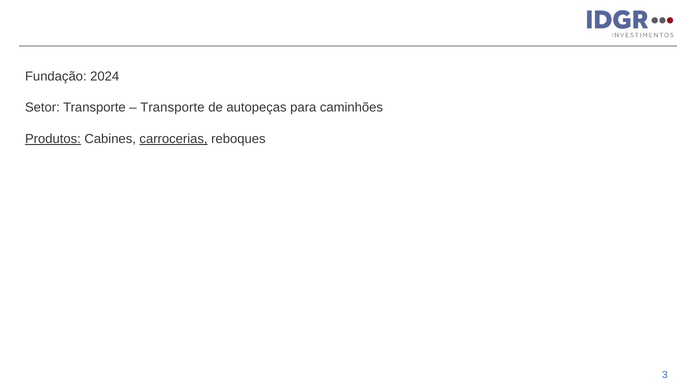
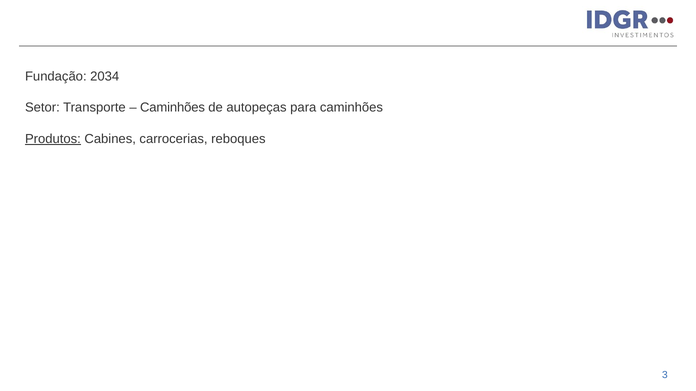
2024: 2024 -> 2034
Transporte at (172, 108): Transporte -> Caminhões
carrocerias underline: present -> none
